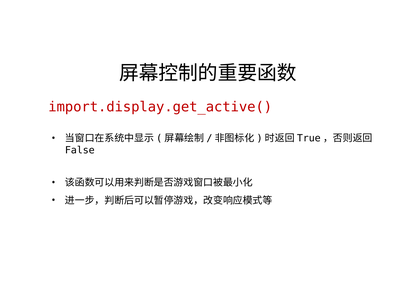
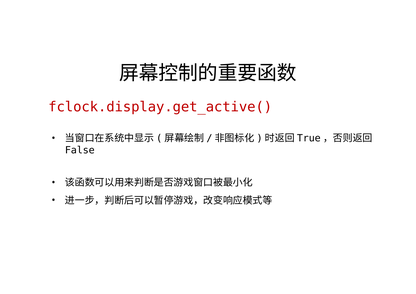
import.display.get_active(: import.display.get_active( -> fclock.display.get_active(
